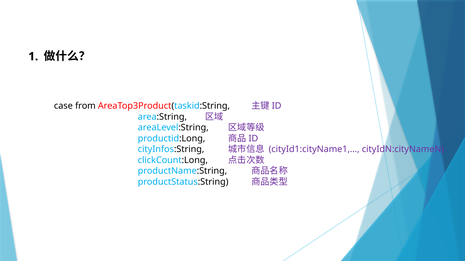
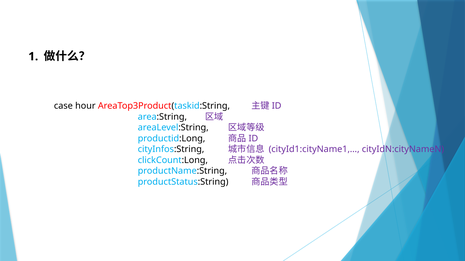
from: from -> hour
